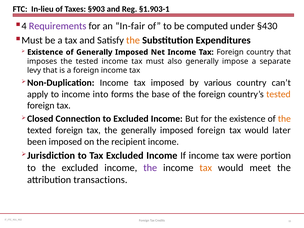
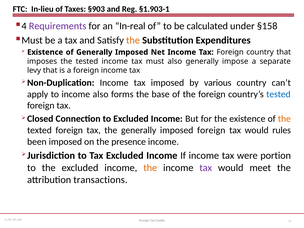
In-fair: In-fair -> In-real
computed: computed -> calculated
§430: §430 -> §158
income into: into -> also
tested at (278, 94) colour: orange -> blue
later: later -> rules
recipient: recipient -> presence
the at (150, 168) colour: purple -> orange
tax at (206, 168) colour: orange -> purple
